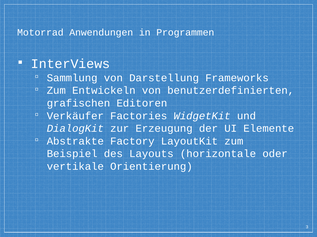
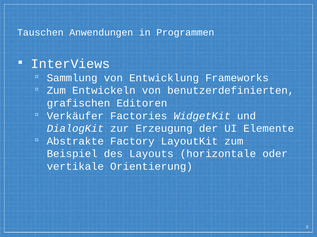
Motorrad: Motorrad -> Tauschen
Darstellung: Darstellung -> Entwicklung
